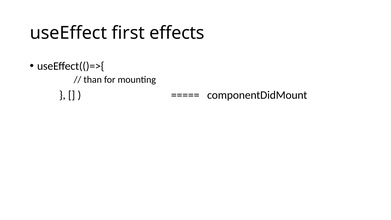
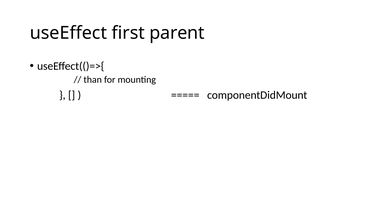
effects: effects -> parent
